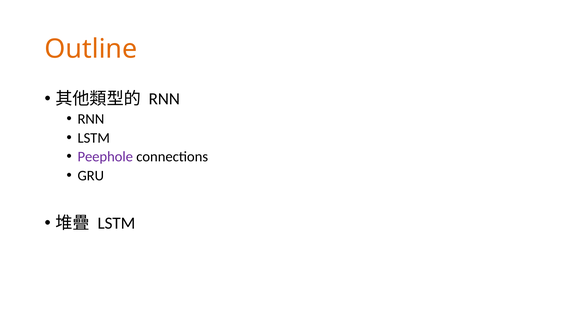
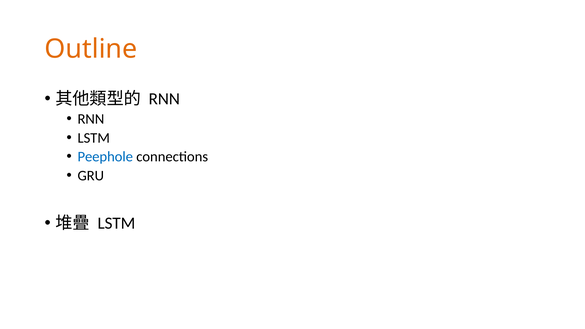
Peephole colour: purple -> blue
